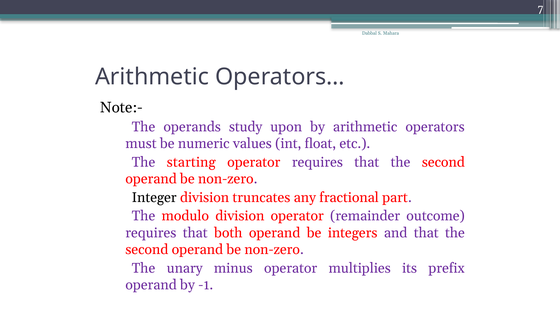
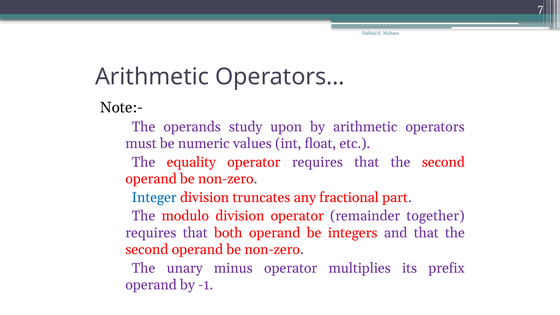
starting: starting -> equality
Integer colour: black -> blue
outcome: outcome -> together
